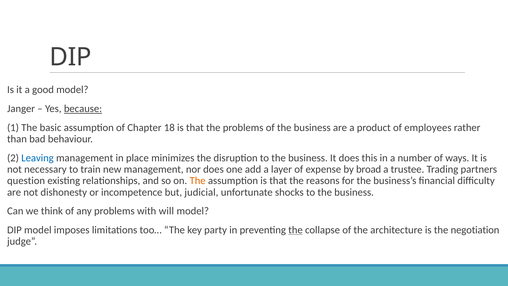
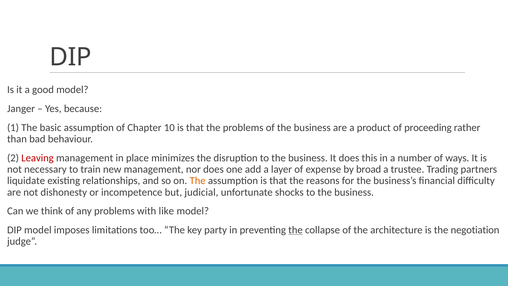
because underline: present -> none
18: 18 -> 10
employees: employees -> proceeding
Leaving colour: blue -> red
question: question -> liquidate
will: will -> like
